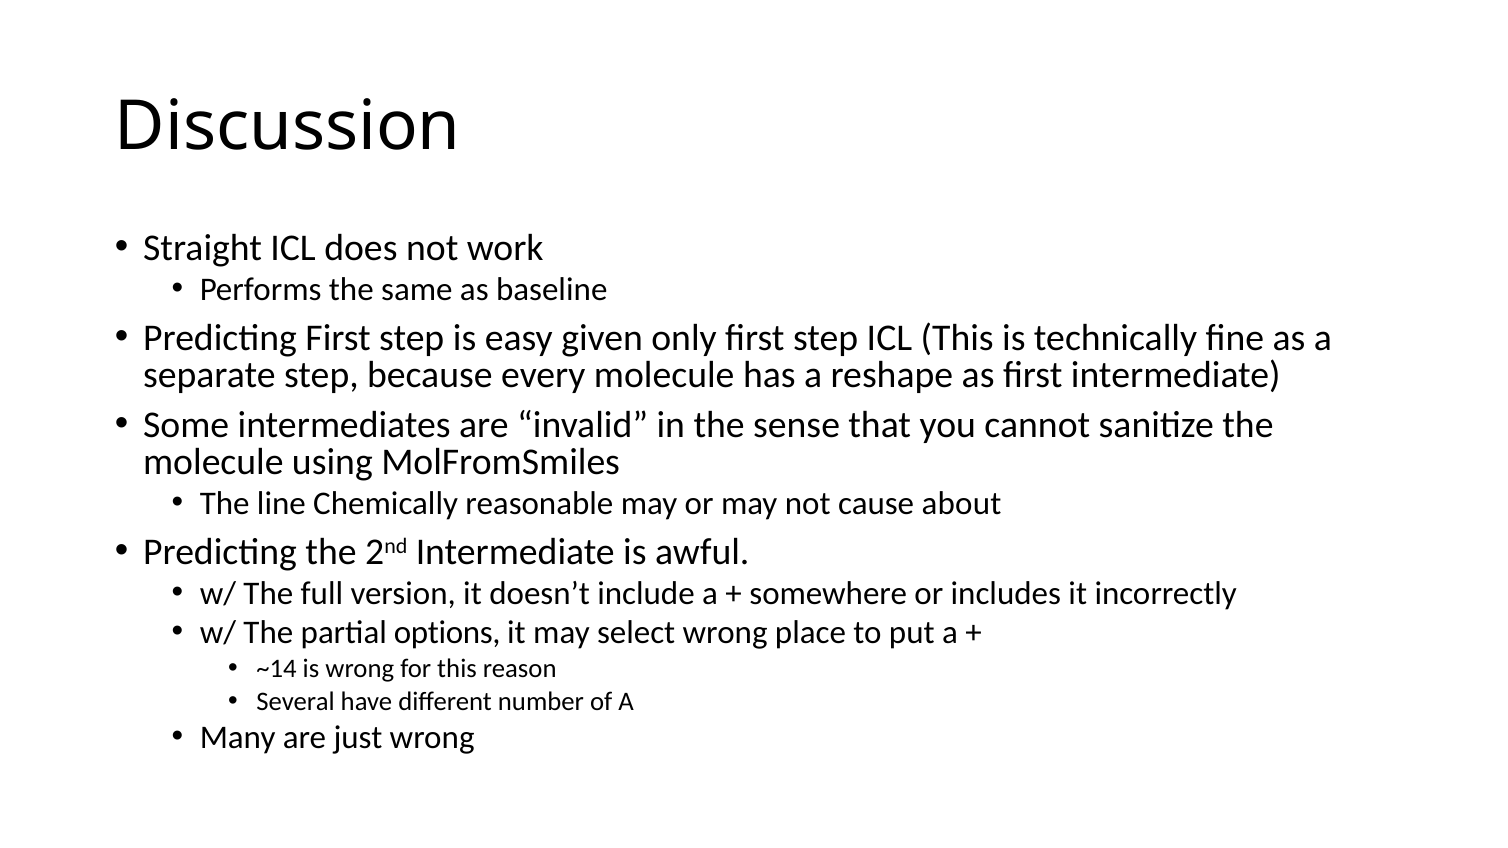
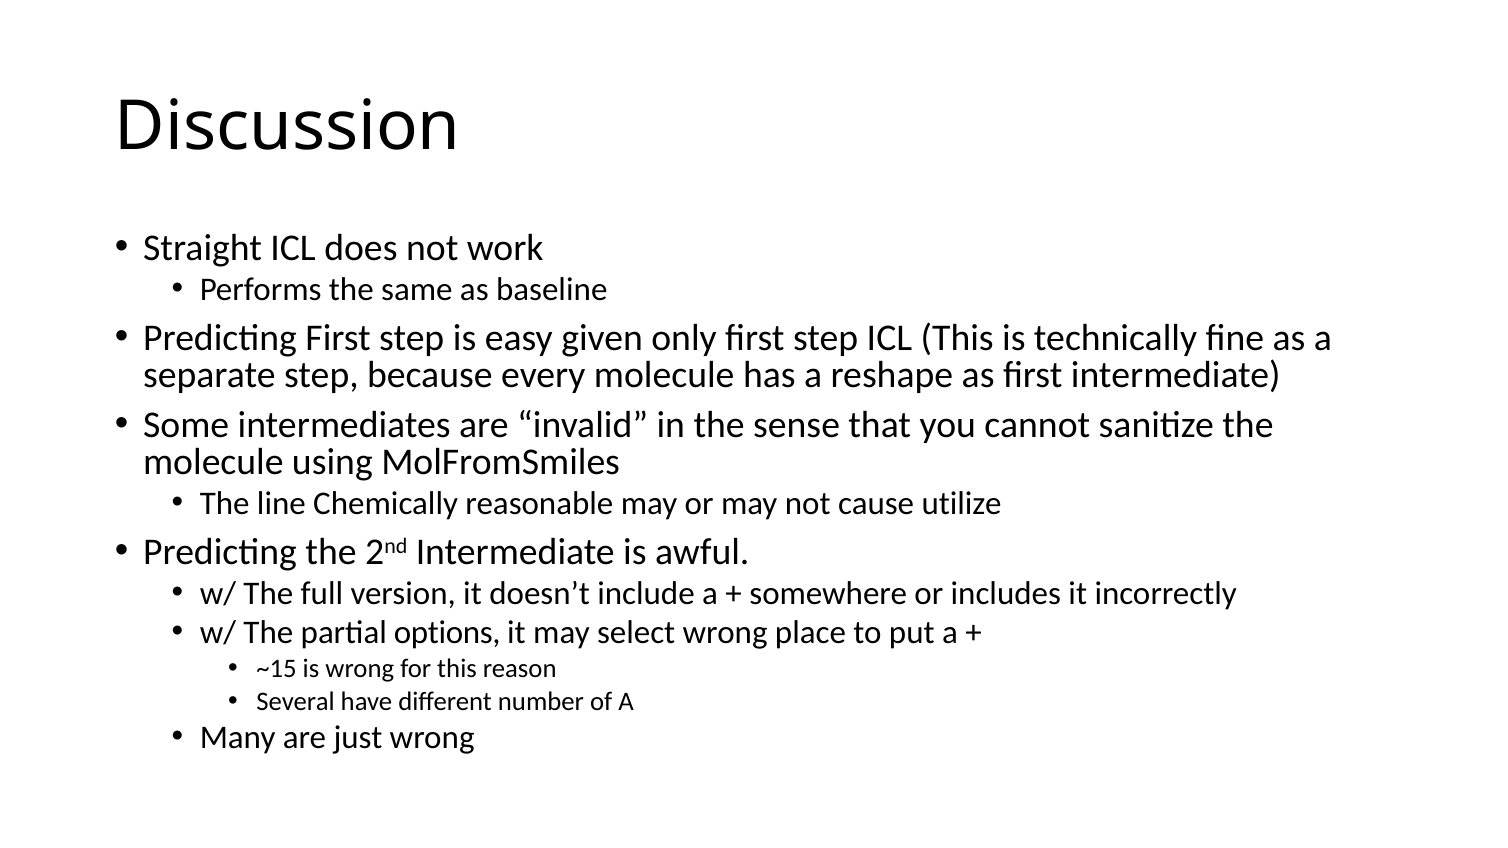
about: about -> utilize
~14: ~14 -> ~15
